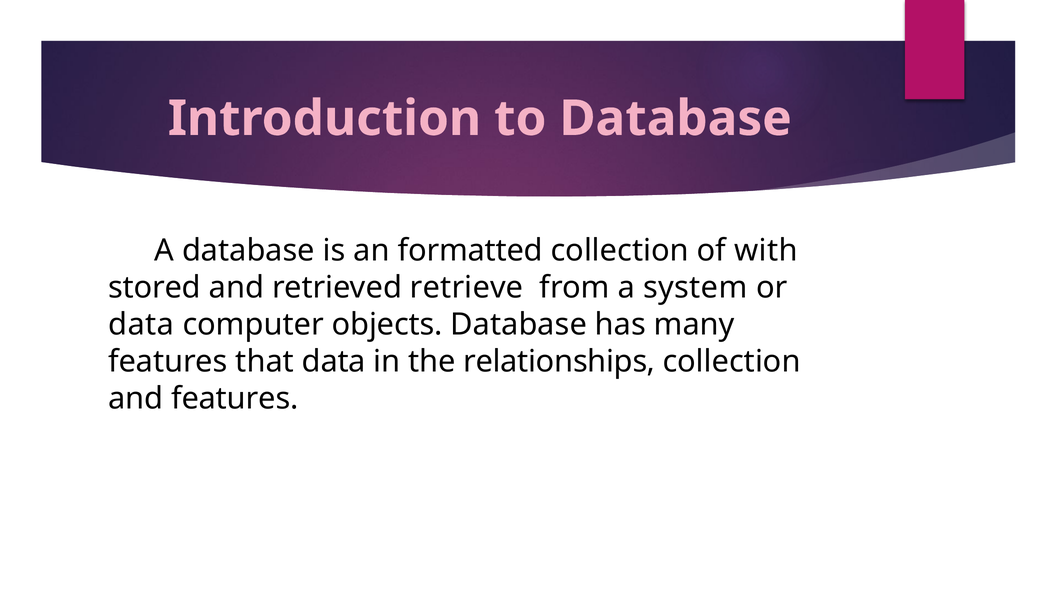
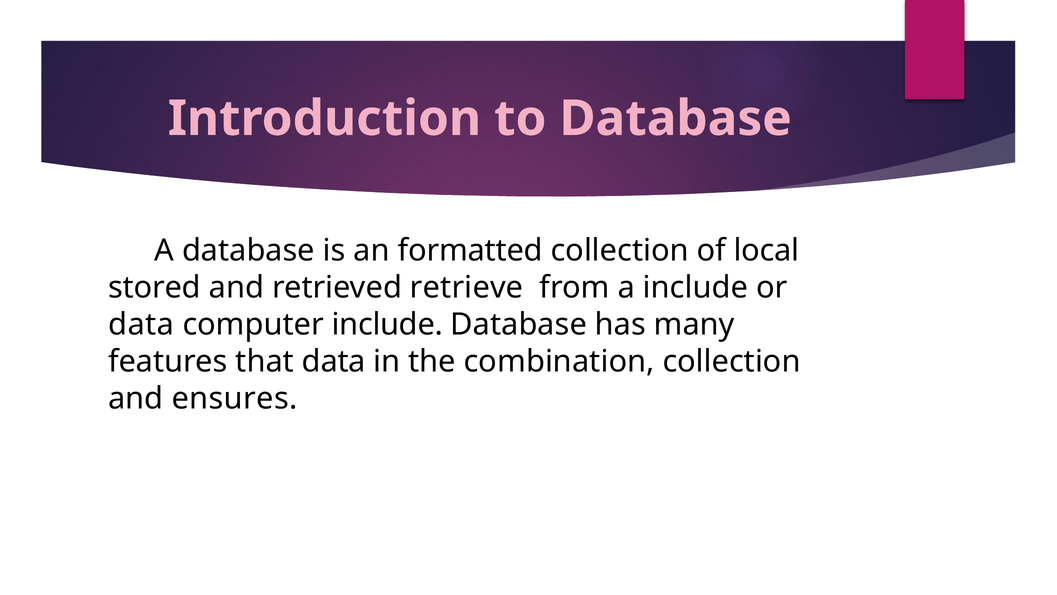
with: with -> local
a system: system -> include
computer objects: objects -> include
relationships: relationships -> combination
and features: features -> ensures
